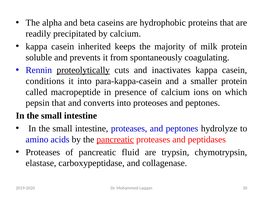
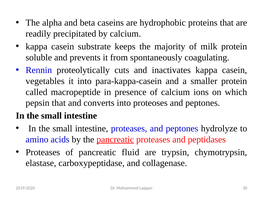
inherited: inherited -> substrate
proteolytically underline: present -> none
conditions: conditions -> vegetables
